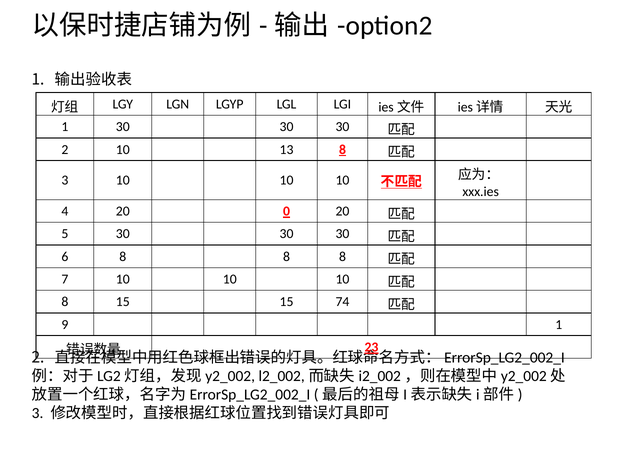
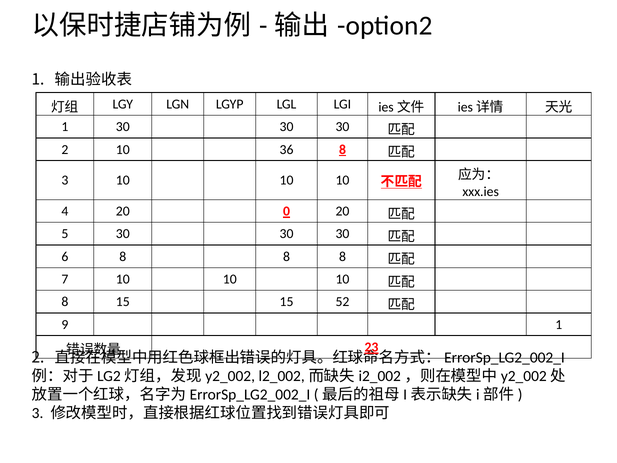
13: 13 -> 36
74: 74 -> 52
